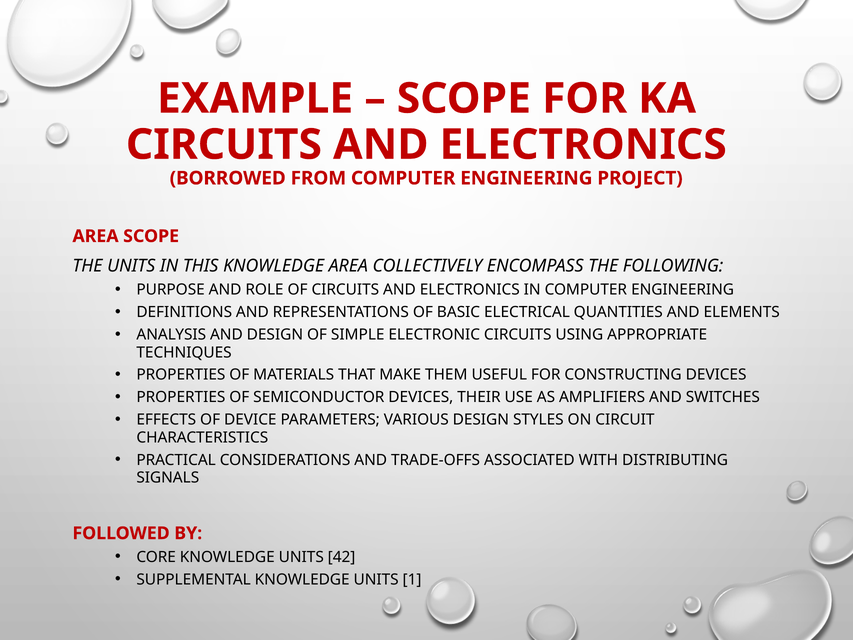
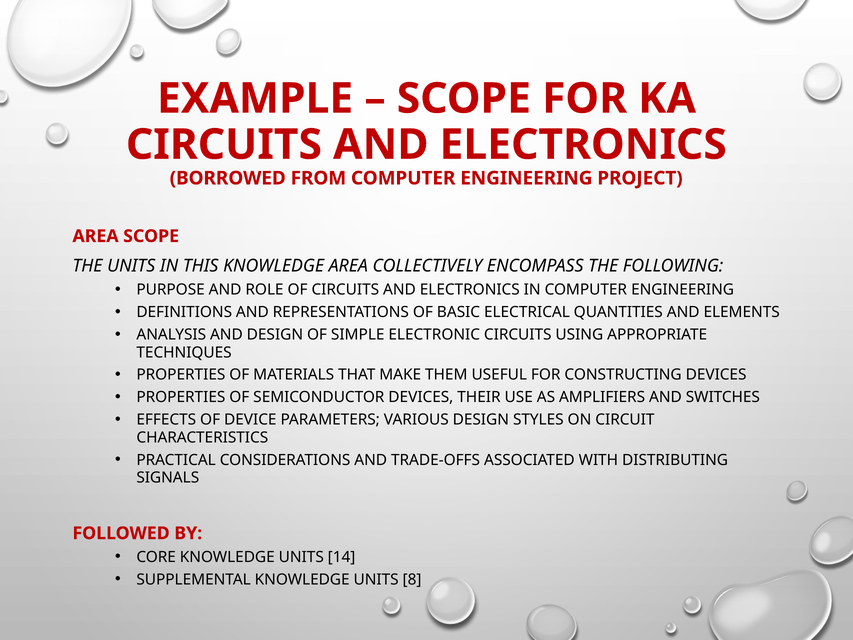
42: 42 -> 14
1: 1 -> 8
